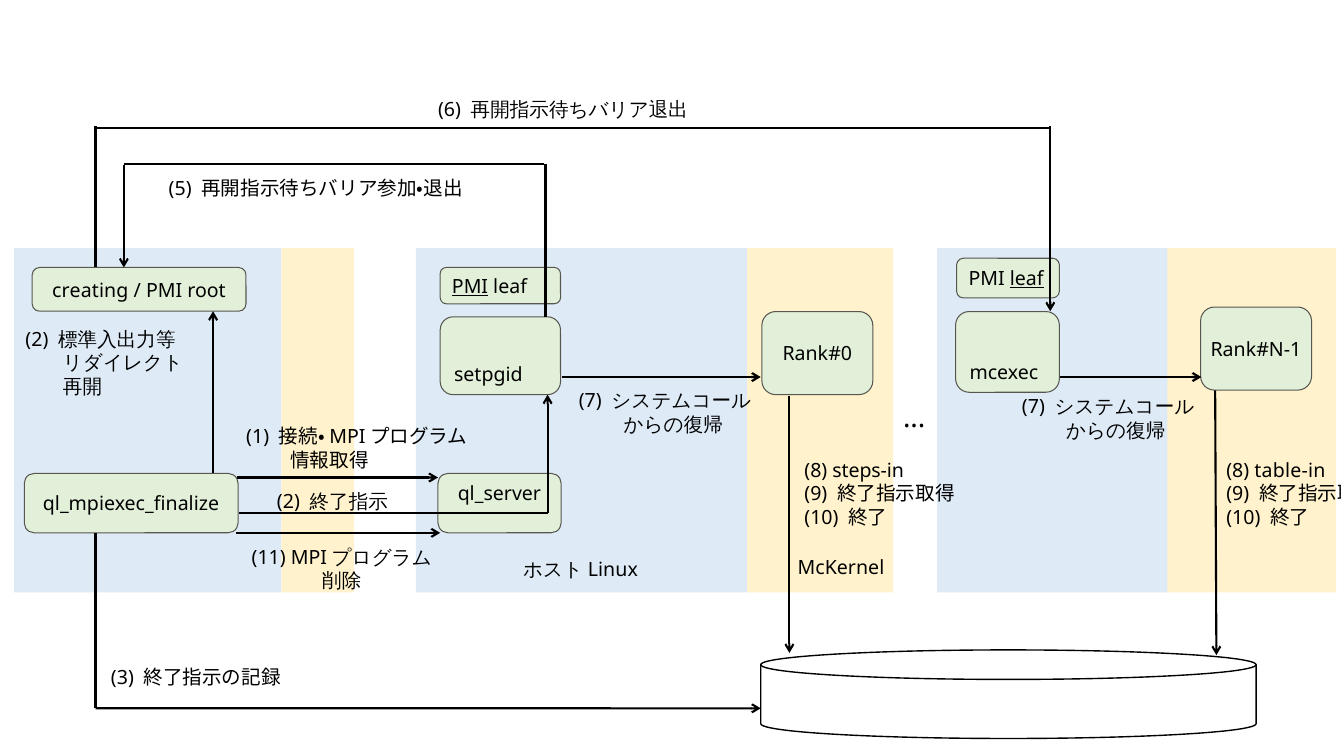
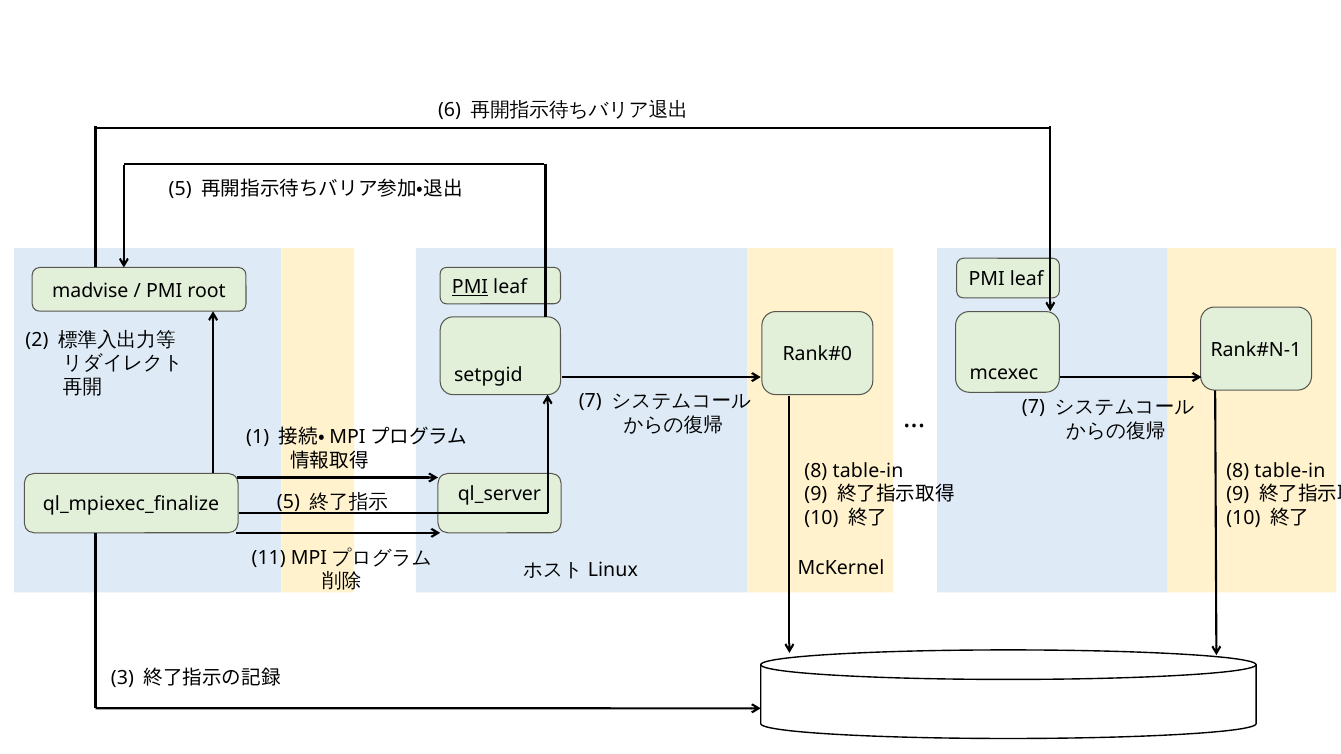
leaf at (1027, 280) underline: present -> none
creating: creating -> madvise
steps-in at (868, 471): steps-in -> table-in
ql_mpiexec_finalize 2: 2 -> 5
